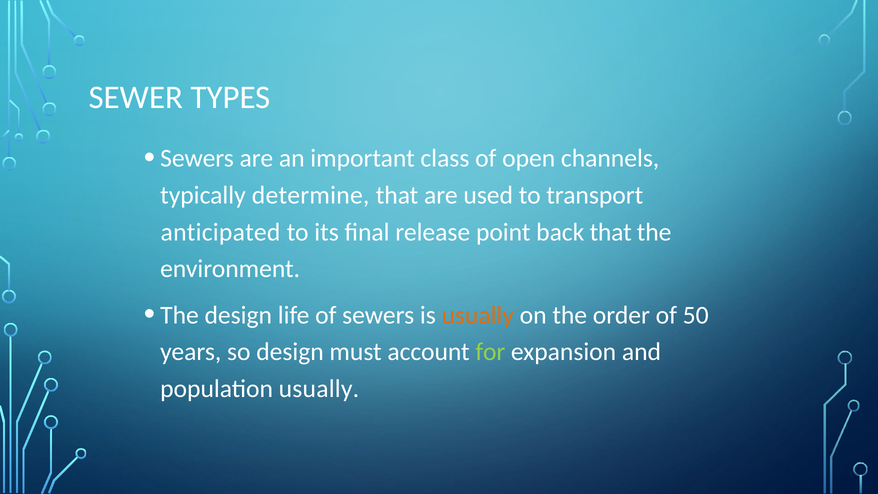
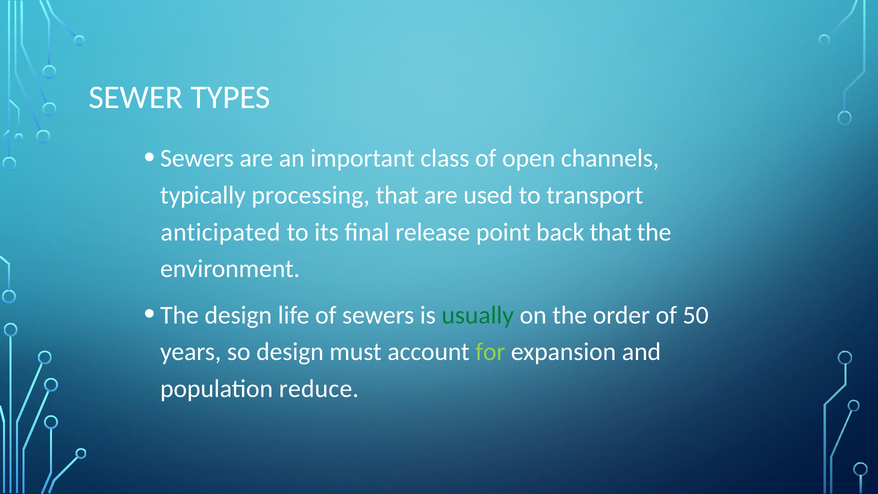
determine: determine -> processing
usually at (478, 315) colour: orange -> green
population usually: usually -> reduce
